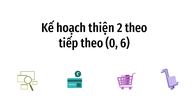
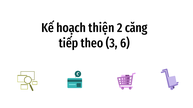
2 theo: theo -> căng
0: 0 -> 3
